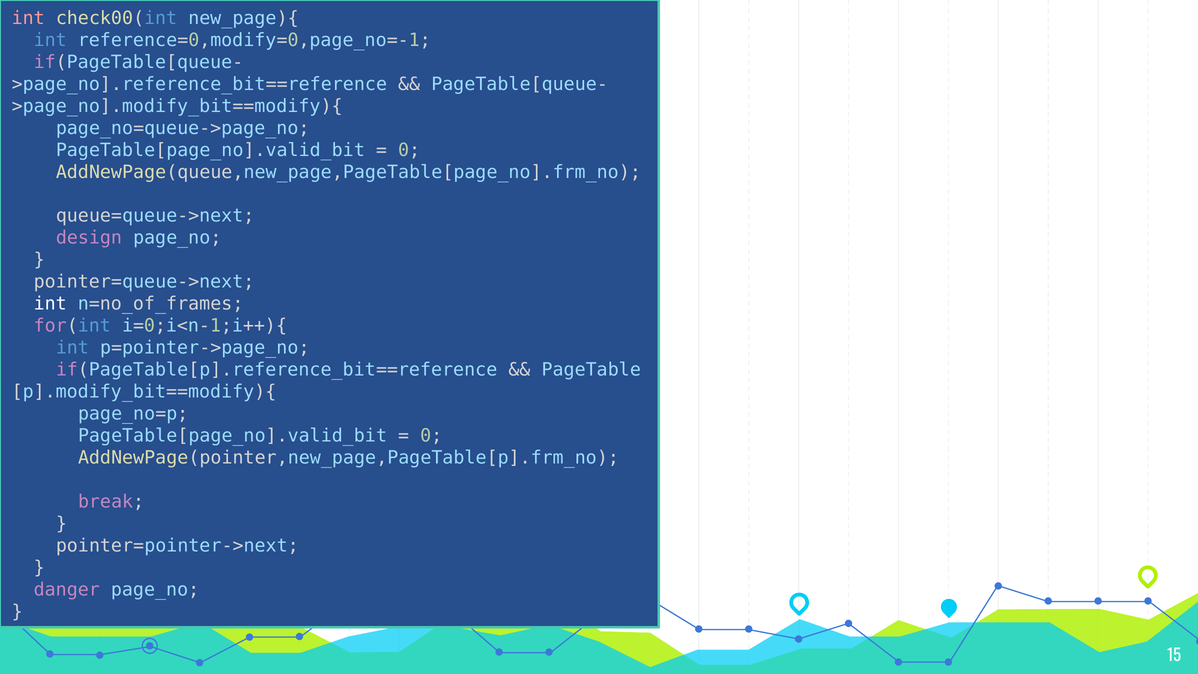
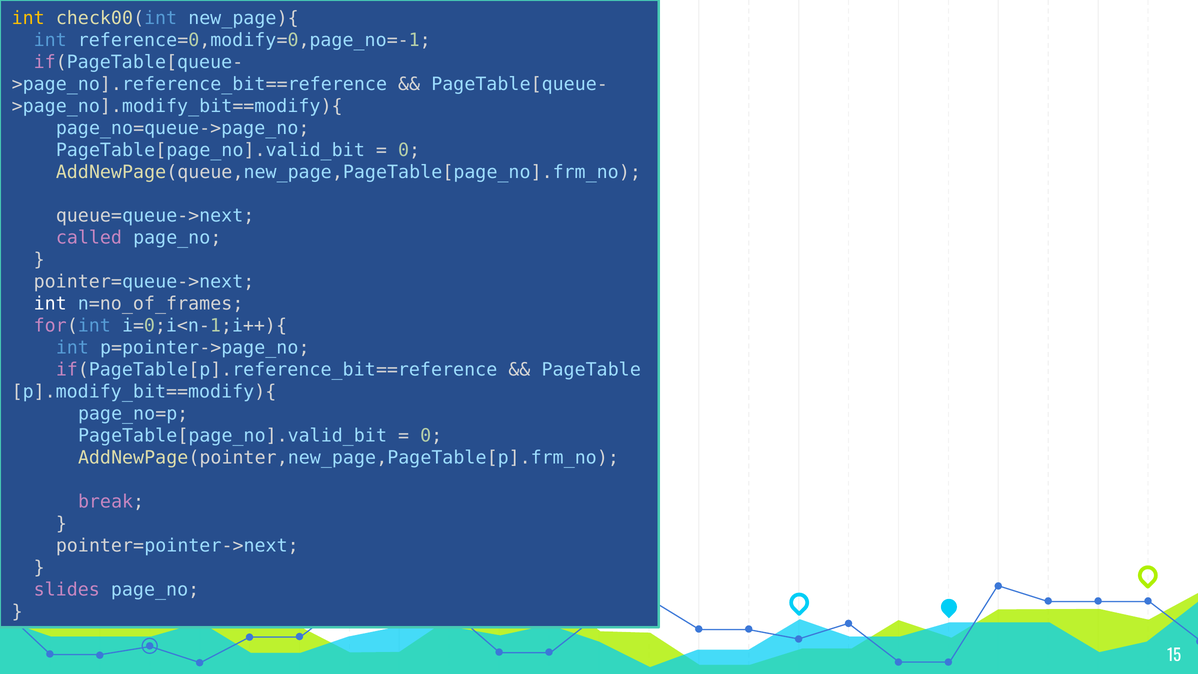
int at (28, 18) colour: pink -> yellow
design: design -> called
danger: danger -> slides
